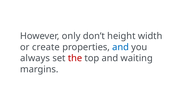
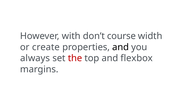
only: only -> with
height: height -> course
and at (121, 47) colour: blue -> black
waiting: waiting -> flexbox
